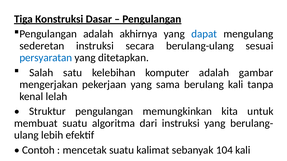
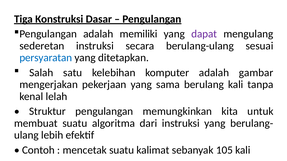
akhirnya: akhirnya -> memiliki
dapat colour: blue -> purple
104: 104 -> 105
